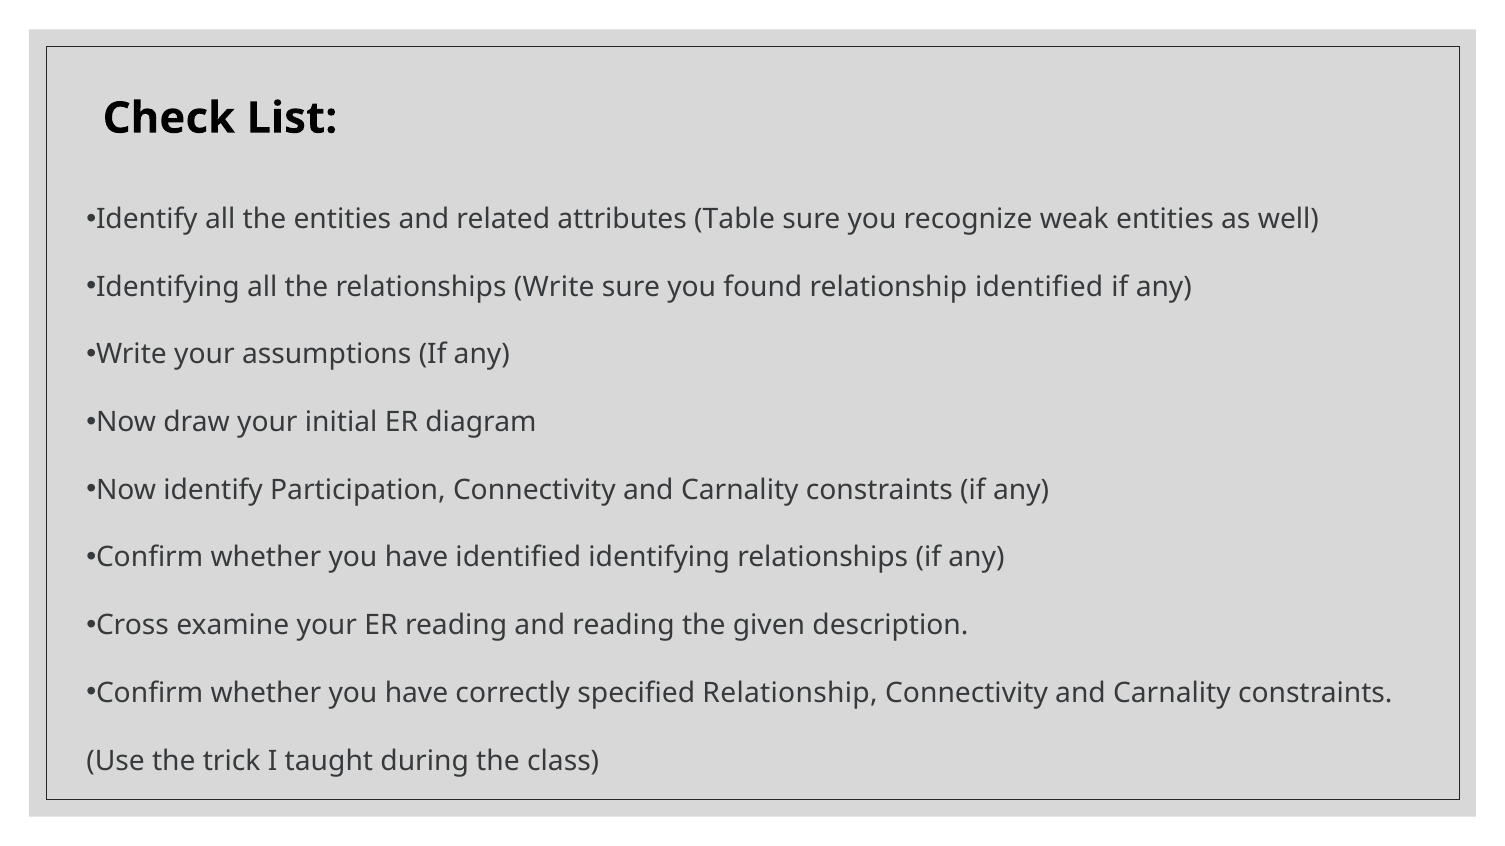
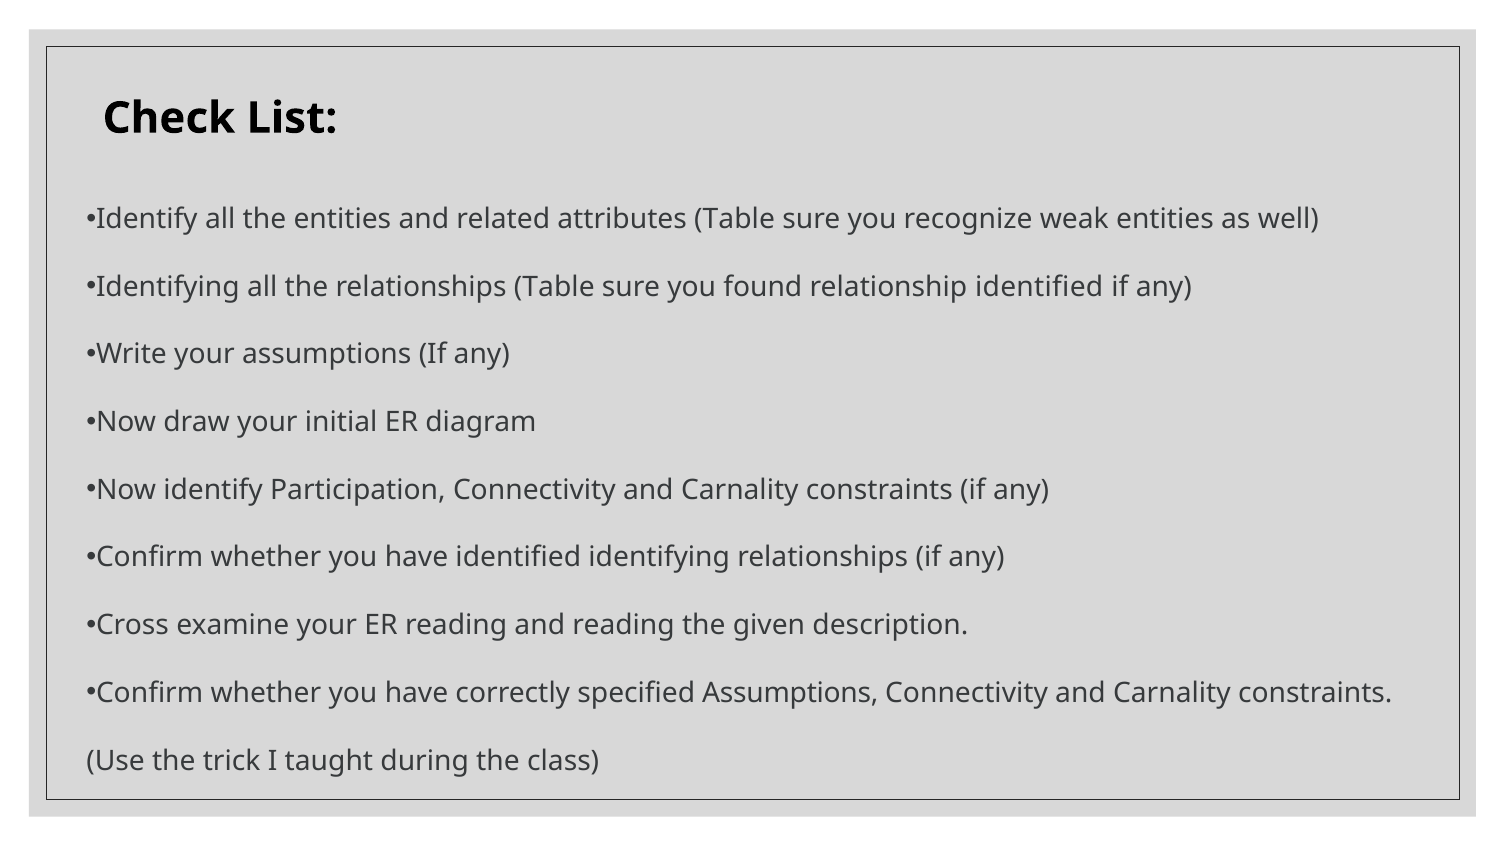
relationships Write: Write -> Table
specified Relationship: Relationship -> Assumptions
